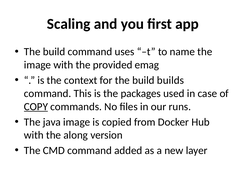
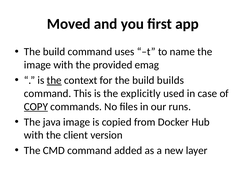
Scaling: Scaling -> Moved
the at (54, 80) underline: none -> present
packages: packages -> explicitly
along: along -> client
